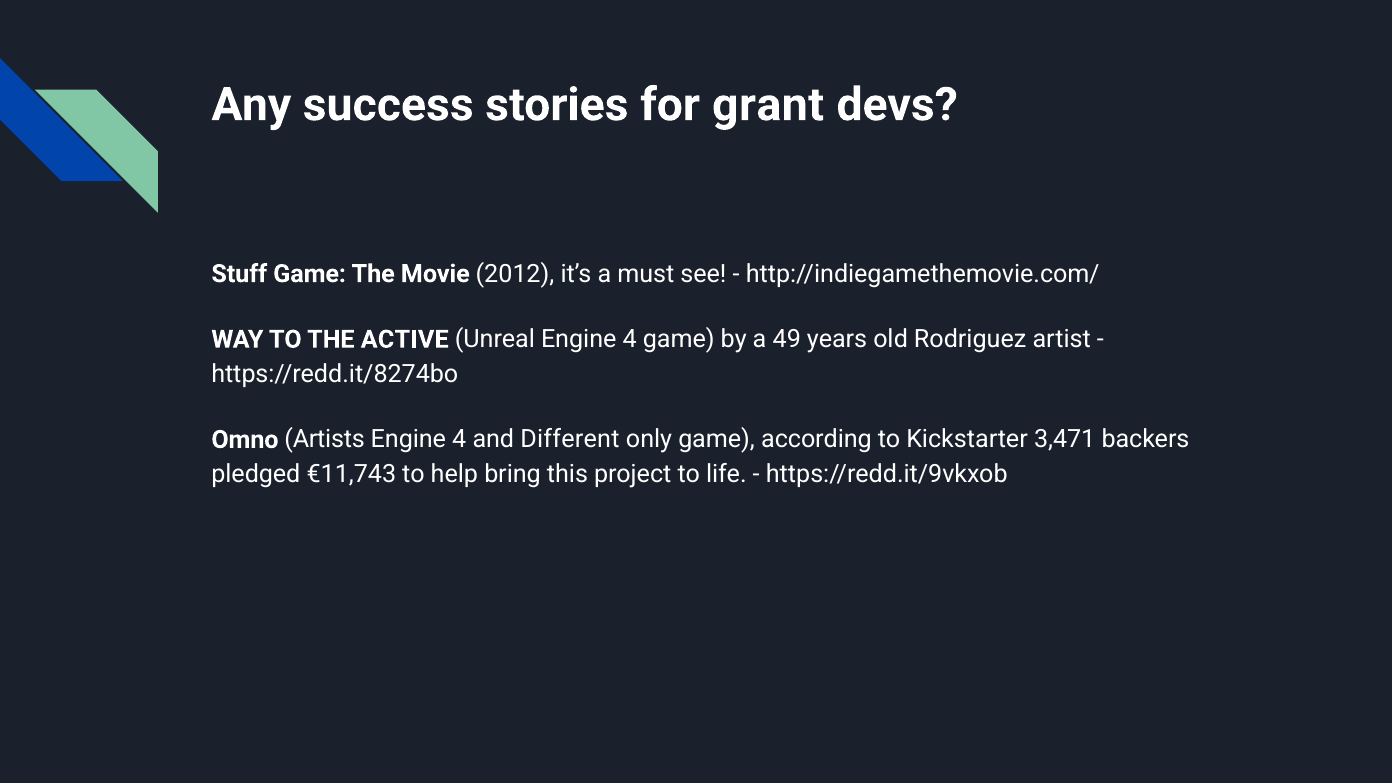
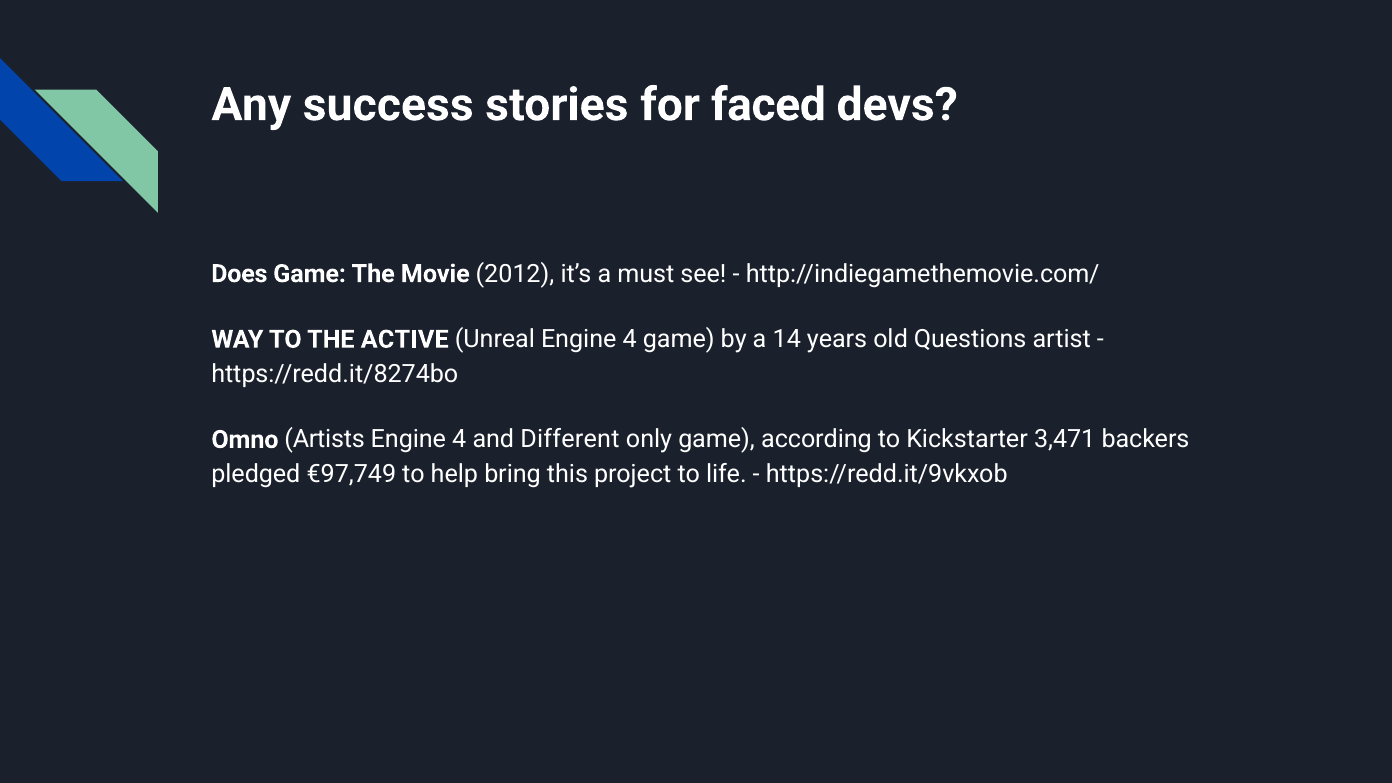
grant: grant -> faced
Stuff: Stuff -> Does
49: 49 -> 14
Rodriguez: Rodriguez -> Questions
€11,743: €11,743 -> €97,749
